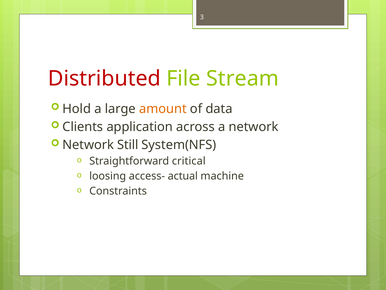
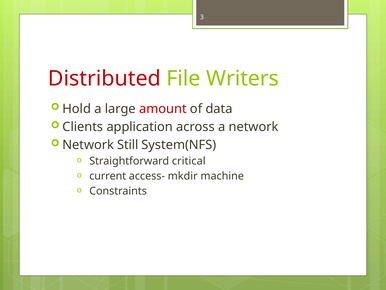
Stream: Stream -> Writers
amount colour: orange -> red
loosing: loosing -> current
actual: actual -> mkdir
